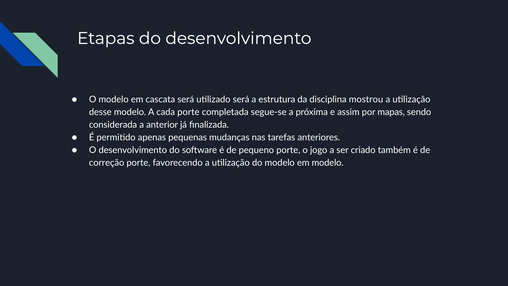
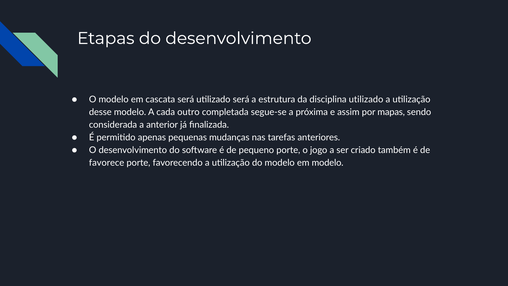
disciplina mostrou: mostrou -> utilizado
cada porte: porte -> outro
correção: correção -> favorece
